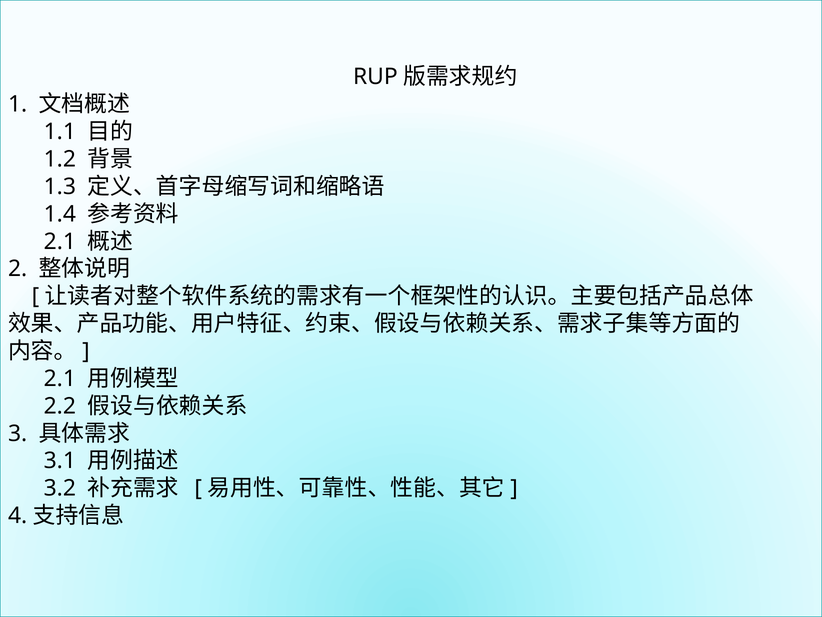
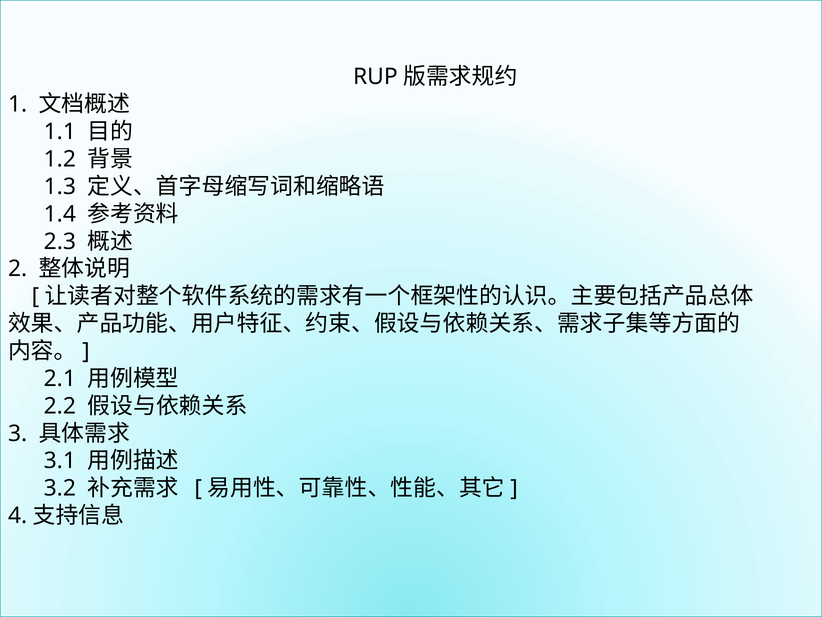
2.1 at (60, 241): 2.1 -> 2.3
